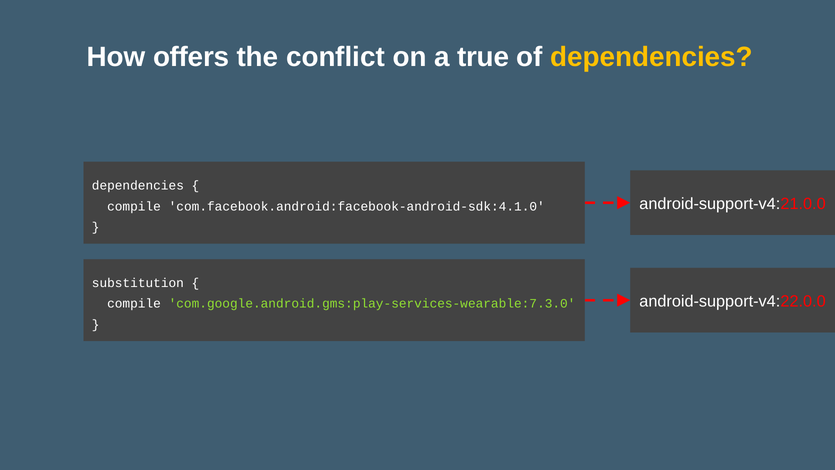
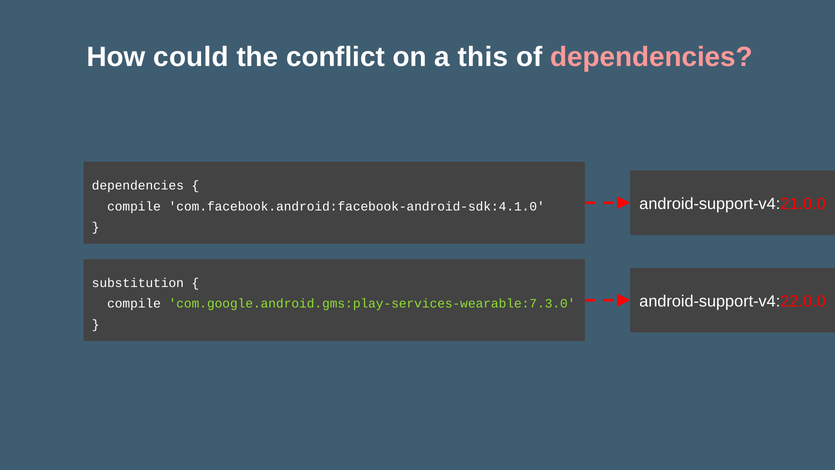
offers: offers -> could
true: true -> this
dependencies at (652, 57) colour: yellow -> pink
